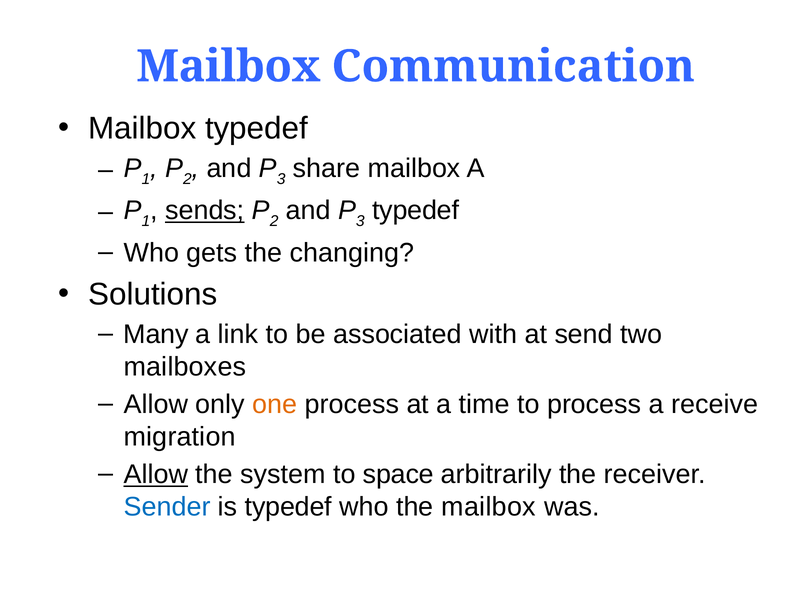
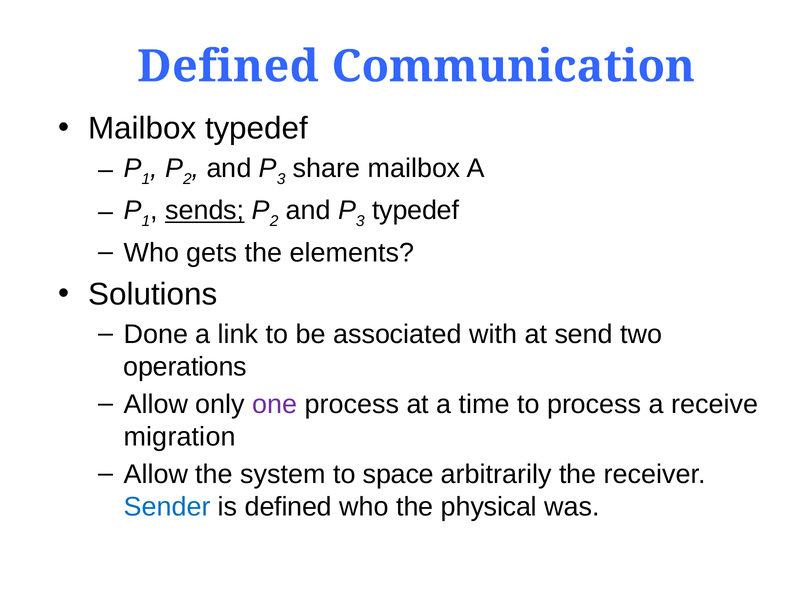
Mailbox at (228, 67): Mailbox -> Defined
changing: changing -> elements
Many: Many -> Done
mailboxes: mailboxes -> operations
one colour: orange -> purple
Allow at (156, 475) underline: present -> none
is typedef: typedef -> defined
the mailbox: mailbox -> physical
